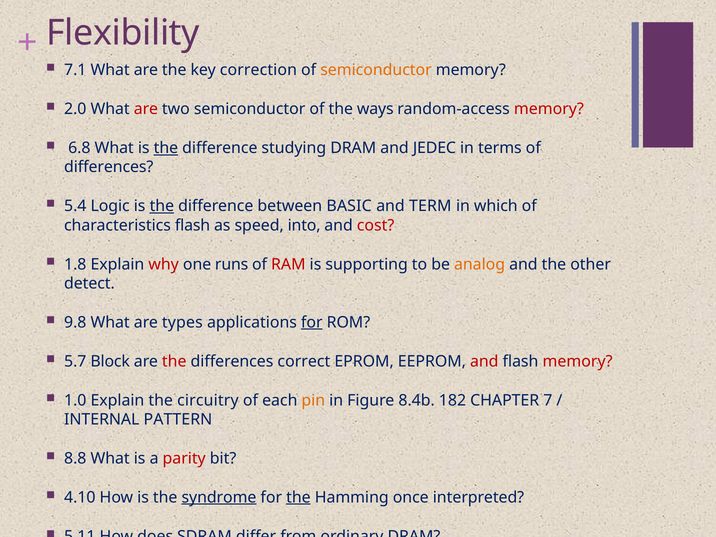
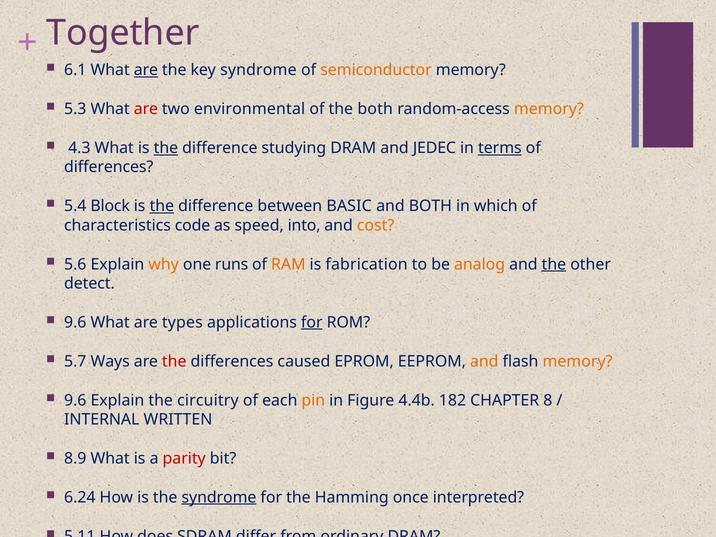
Flexibility: Flexibility -> Together
7.1: 7.1 -> 6.1
are at (146, 70) underline: none -> present
key correction: correction -> syndrome
2.0: 2.0 -> 5.3
two semiconductor: semiconductor -> environmental
the ways: ways -> both
memory at (549, 109) colour: red -> orange
6.8: 6.8 -> 4.3
terms underline: none -> present
Logic: Logic -> Block
and TERM: TERM -> BOTH
characteristics flash: flash -> code
cost colour: red -> orange
1.8: 1.8 -> 5.6
why colour: red -> orange
RAM colour: red -> orange
supporting: supporting -> fabrication
the at (554, 264) underline: none -> present
9.8 at (75, 322): 9.8 -> 9.6
Block: Block -> Ways
correct: correct -> caused
and at (484, 361) colour: red -> orange
memory at (578, 361) colour: red -> orange
1.0 at (75, 400): 1.0 -> 9.6
8.4b: 8.4b -> 4.4b
7: 7 -> 8
PATTERN: PATTERN -> WRITTEN
8.8: 8.8 -> 8.9
4.10: 4.10 -> 6.24
the at (298, 497) underline: present -> none
